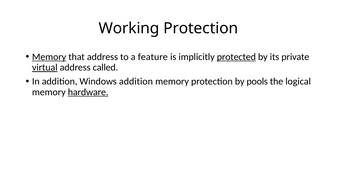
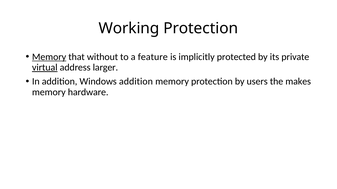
that address: address -> without
protected underline: present -> none
called: called -> larger
pools: pools -> users
logical: logical -> makes
hardware underline: present -> none
